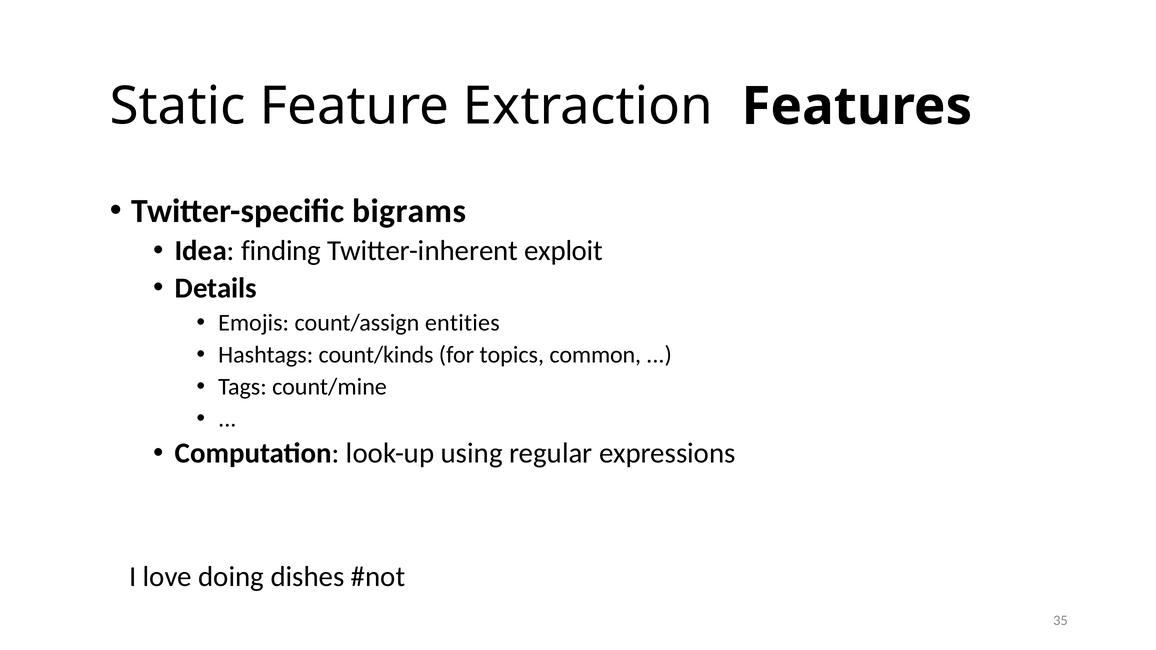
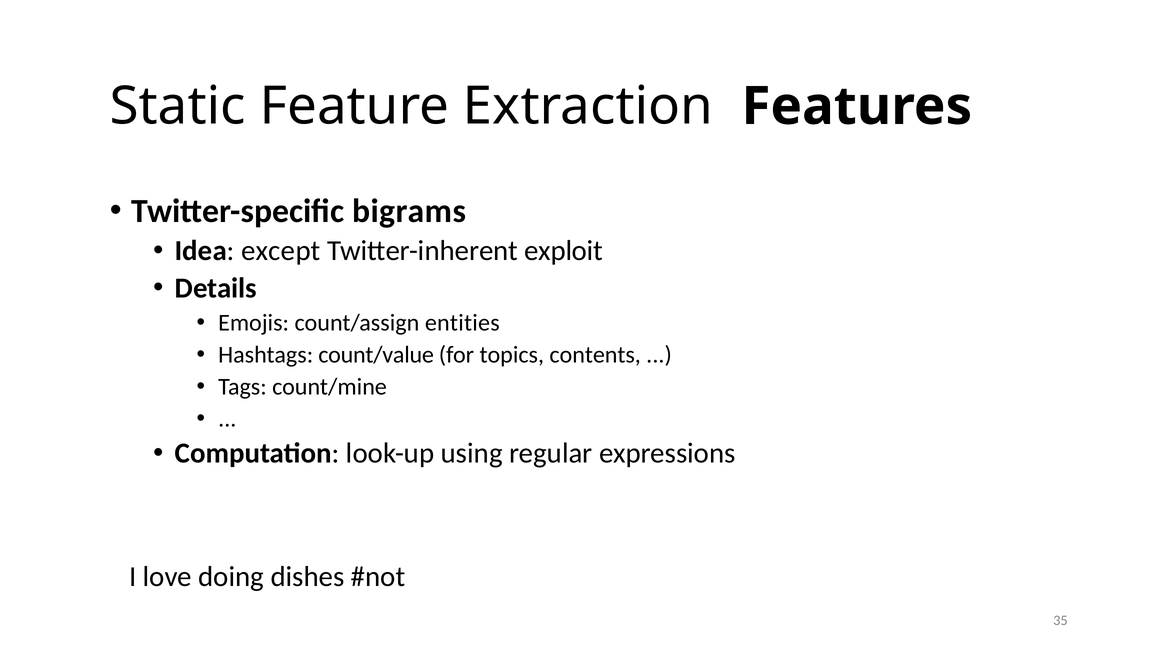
finding: finding -> except
count/kinds: count/kinds -> count/value
common: common -> contents
